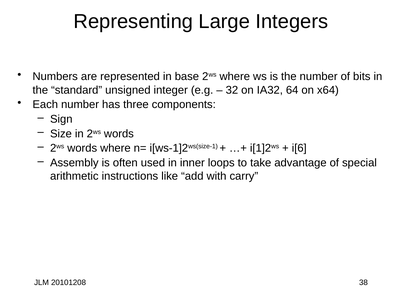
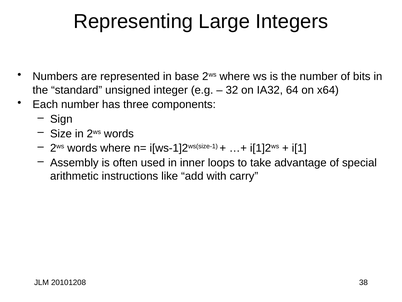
i[6: i[6 -> i[1
